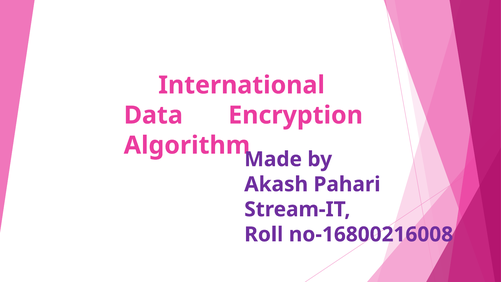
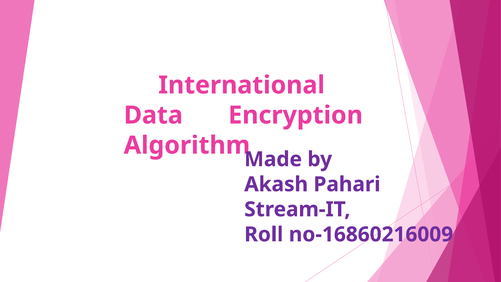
no-16800216008: no-16800216008 -> no-16860216009
